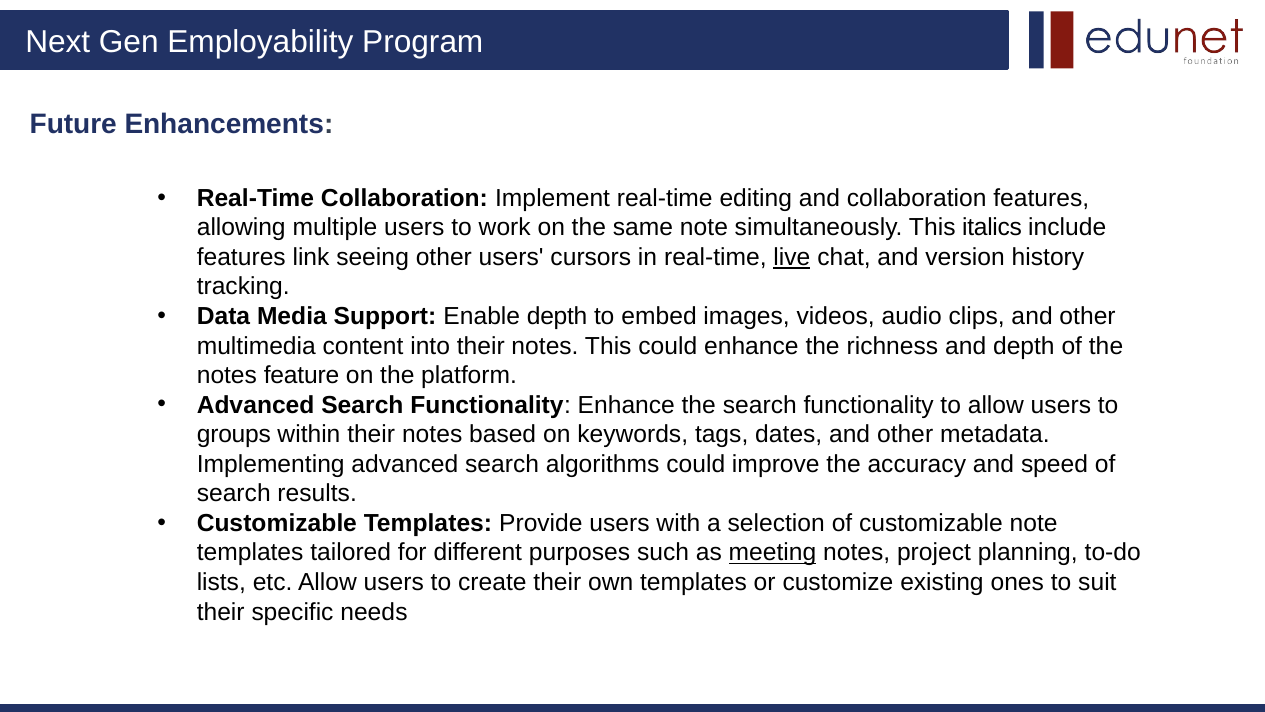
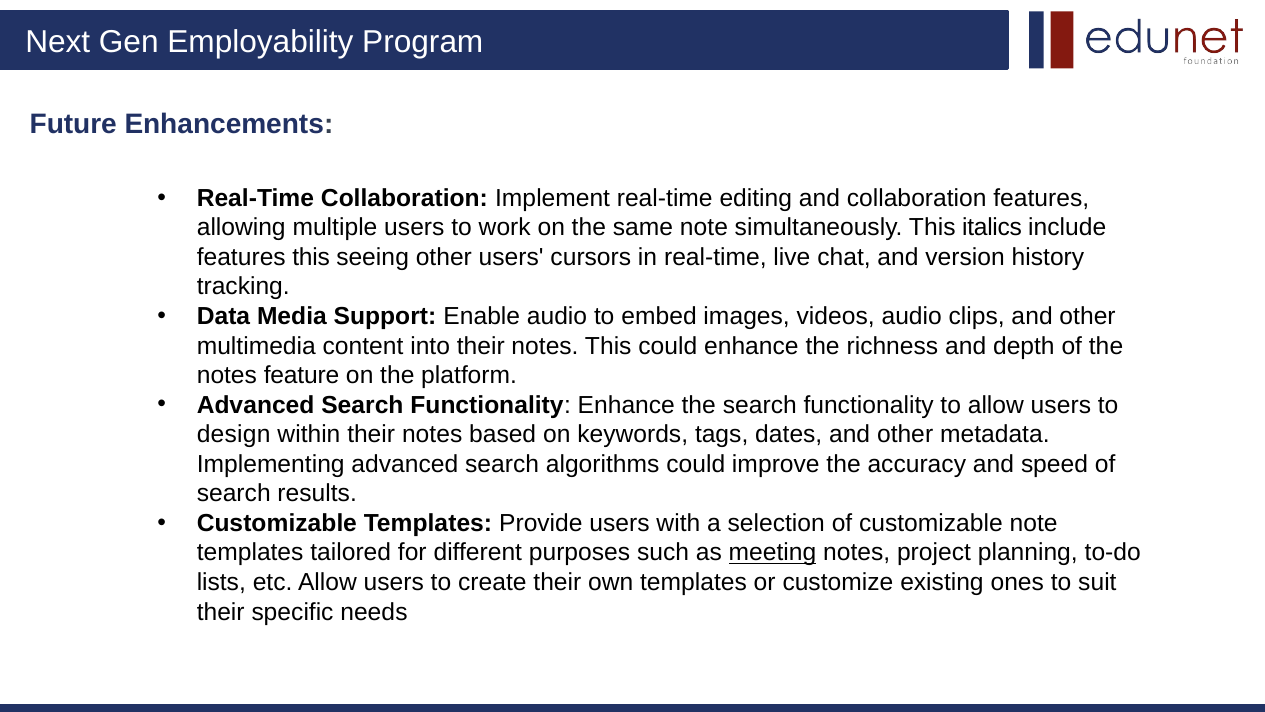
features link: link -> this
live underline: present -> none
Enable depth: depth -> audio
groups: groups -> design
